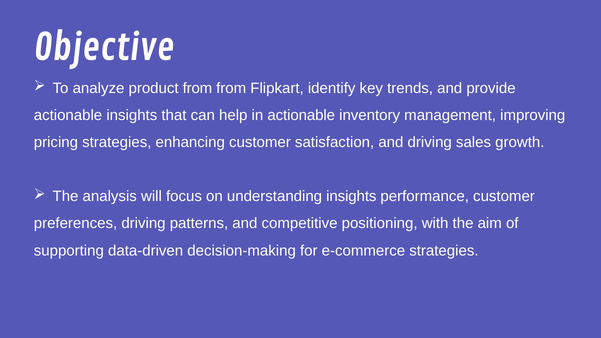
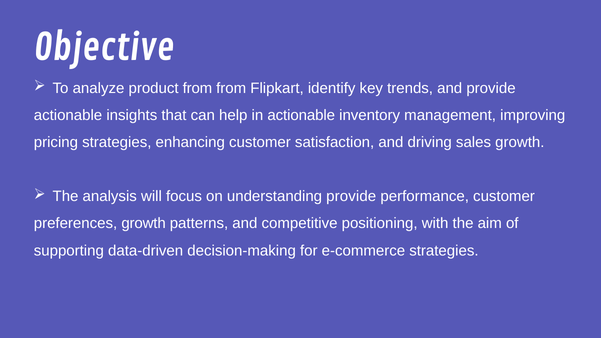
understanding insights: insights -> provide
preferences driving: driving -> growth
